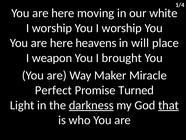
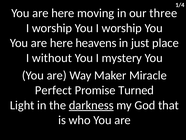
white: white -> three
will: will -> just
weapon: weapon -> without
brought: brought -> mystery
that underline: present -> none
